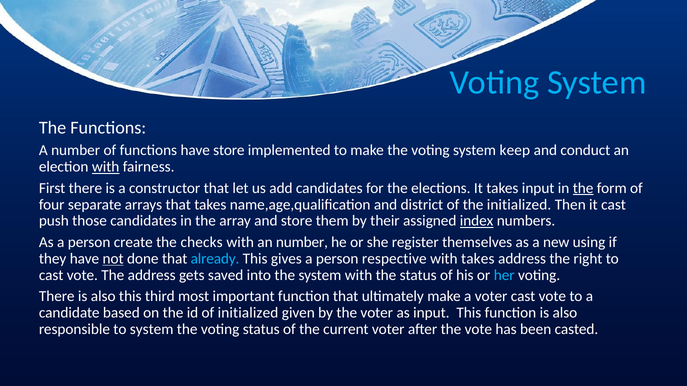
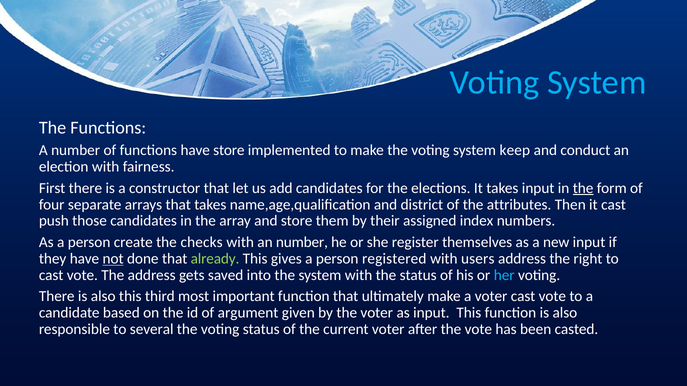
with at (106, 167) underline: present -> none
the initialized: initialized -> attributes
index underline: present -> none
new using: using -> input
already colour: light blue -> light green
respective: respective -> registered
with takes: takes -> users
of initialized: initialized -> argument
to system: system -> several
